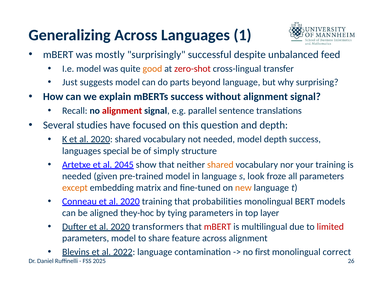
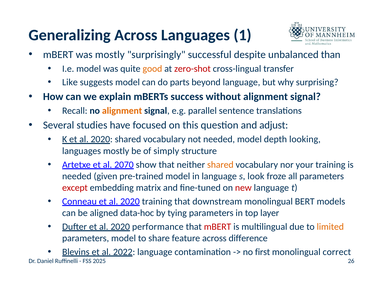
feed: feed -> than
Just: Just -> Like
alignment at (122, 111) colour: red -> orange
and depth: depth -> adjust
depth success: success -> looking
languages special: special -> mostly
2045: 2045 -> 2070
except colour: orange -> red
new colour: orange -> red
probabilities: probabilities -> downstream
they-hoc: they-hoc -> data-hoc
transformers: transformers -> performance
limited colour: red -> orange
across alignment: alignment -> difference
